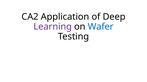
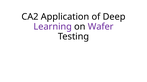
Wafer colour: blue -> purple
